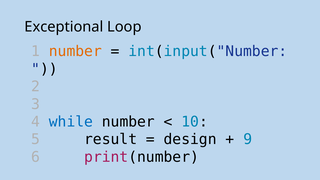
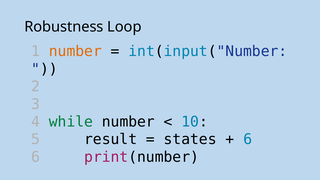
Exceptional: Exceptional -> Robustness
while colour: blue -> green
design: design -> states
9 at (248, 139): 9 -> 6
